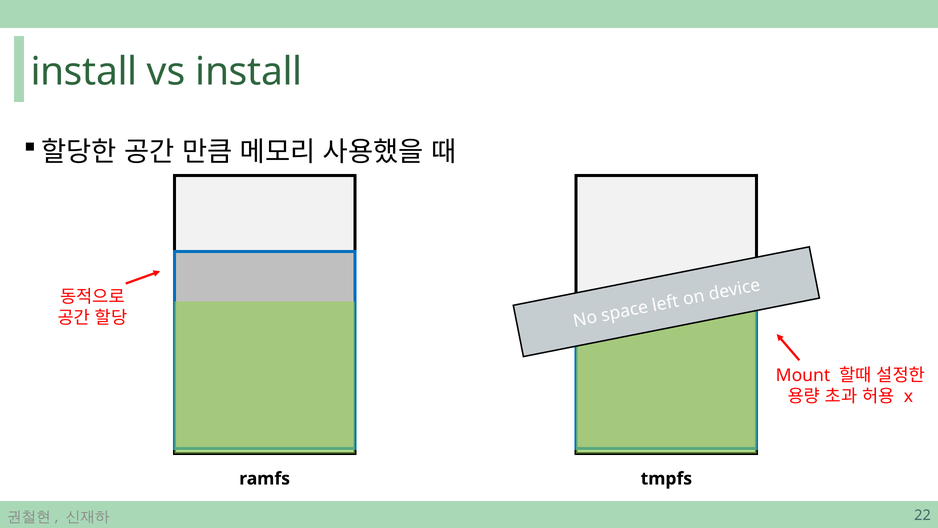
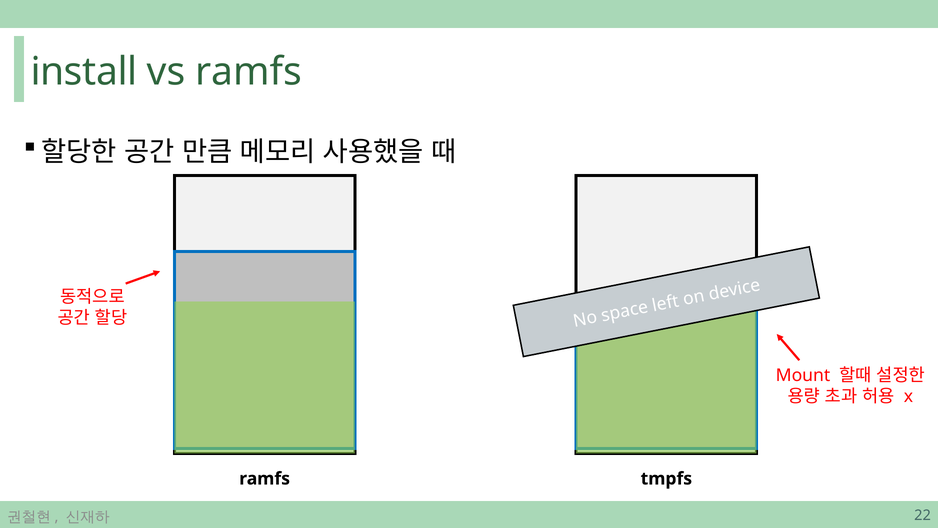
vs install: install -> ramfs
